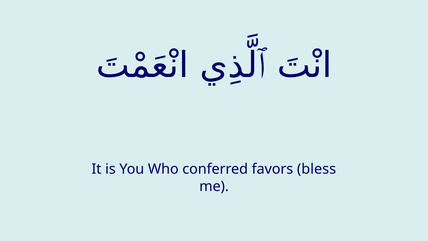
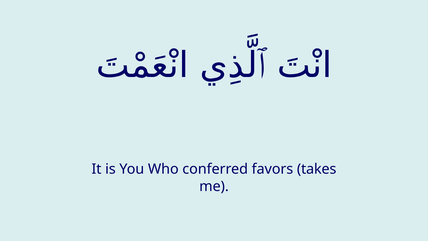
bless: bless -> takes
